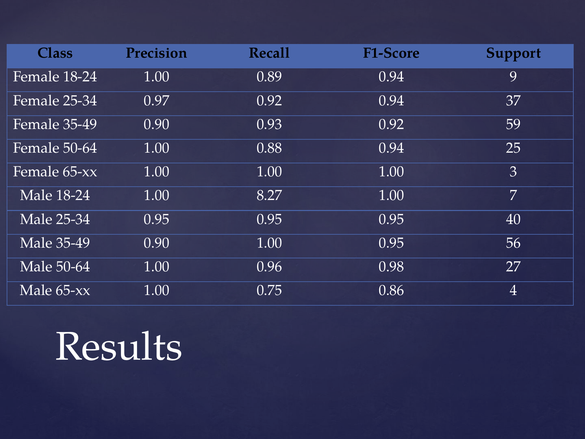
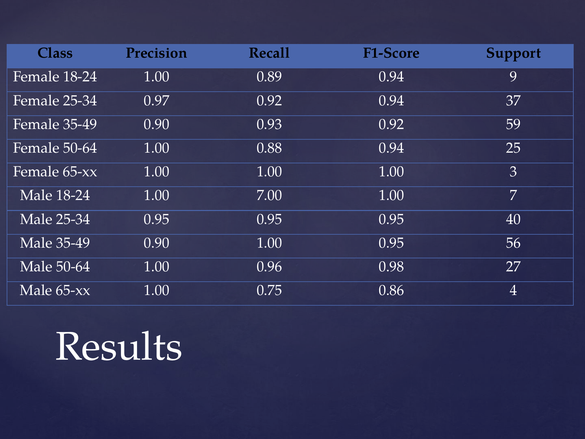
8.27: 8.27 -> 7.00
